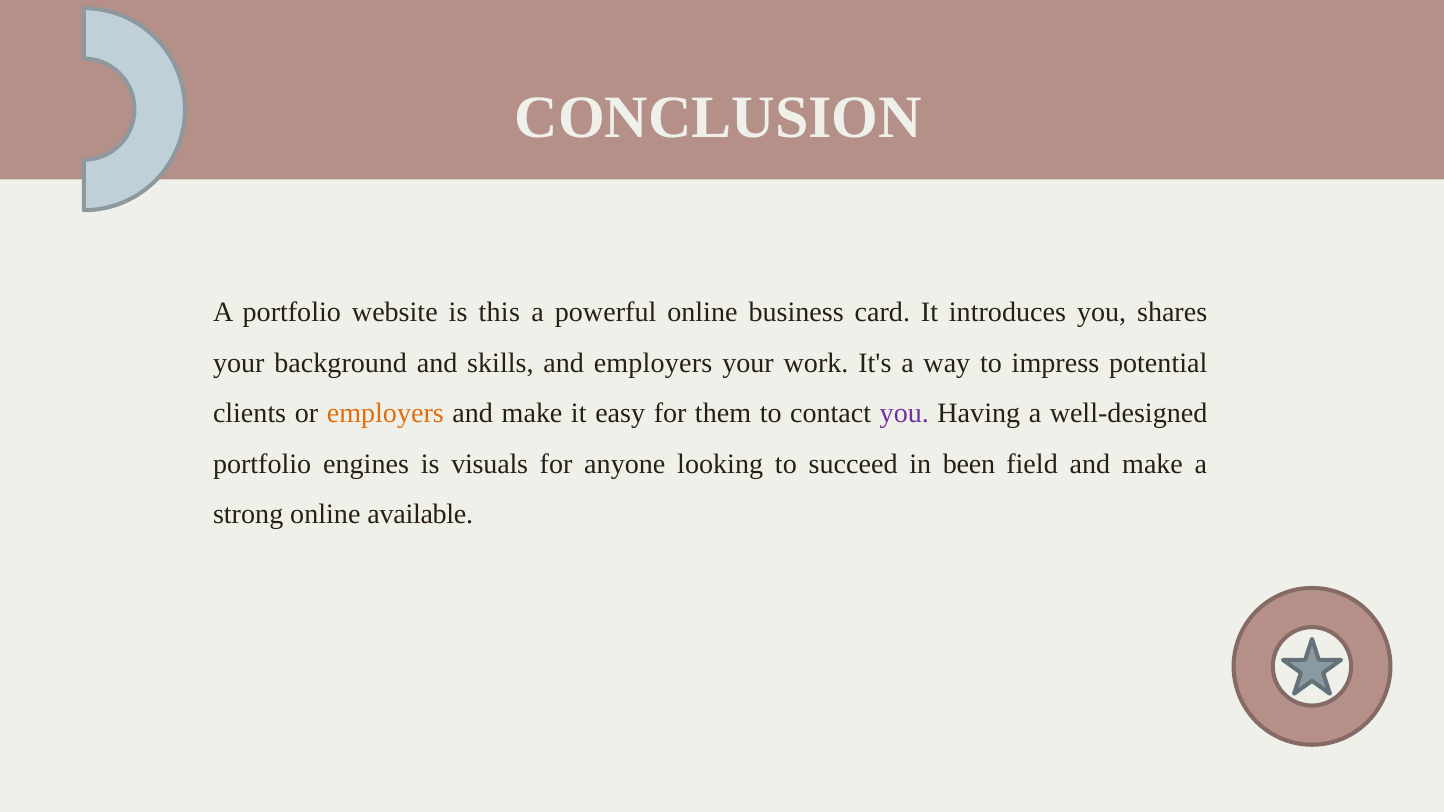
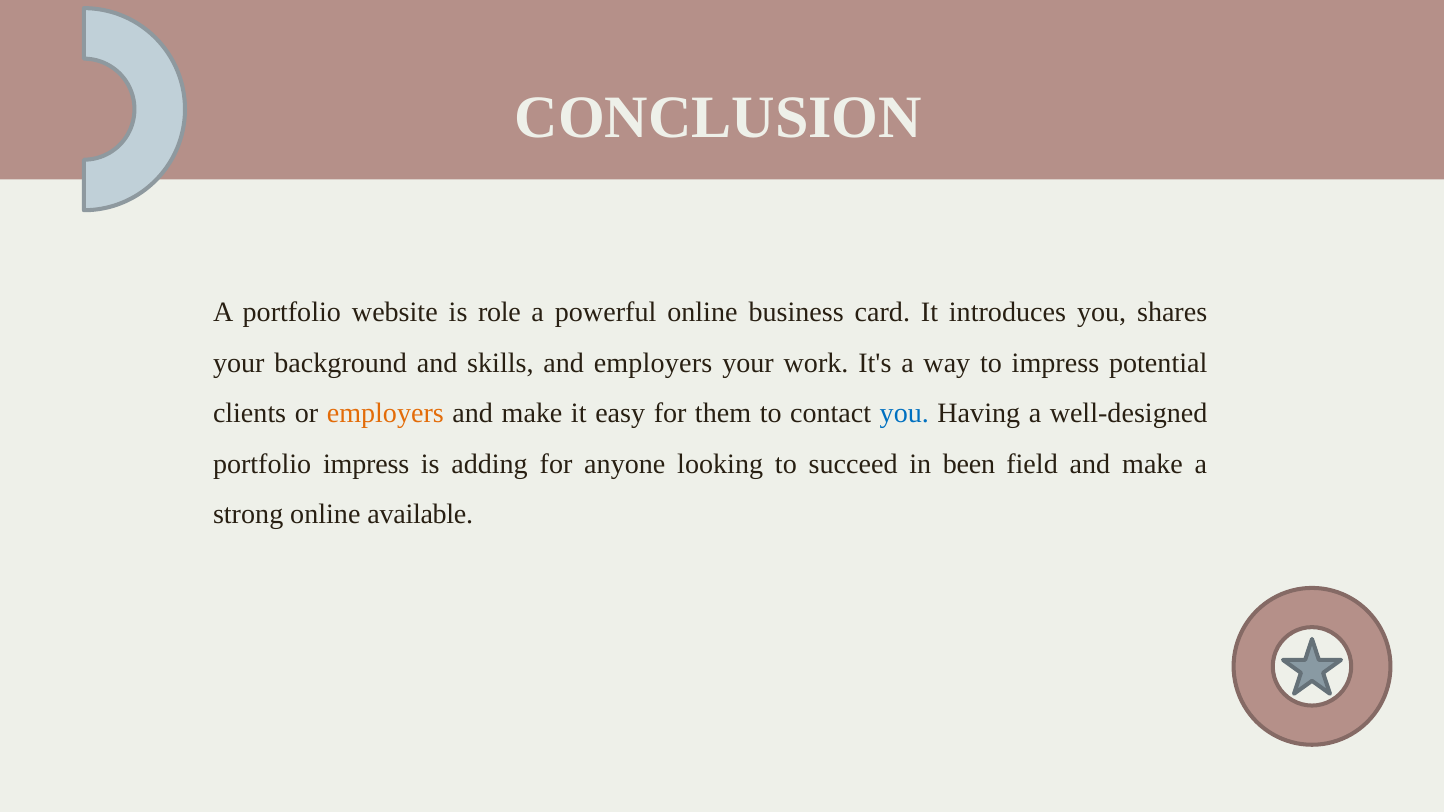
this: this -> role
you at (904, 413) colour: purple -> blue
portfolio engines: engines -> impress
visuals: visuals -> adding
